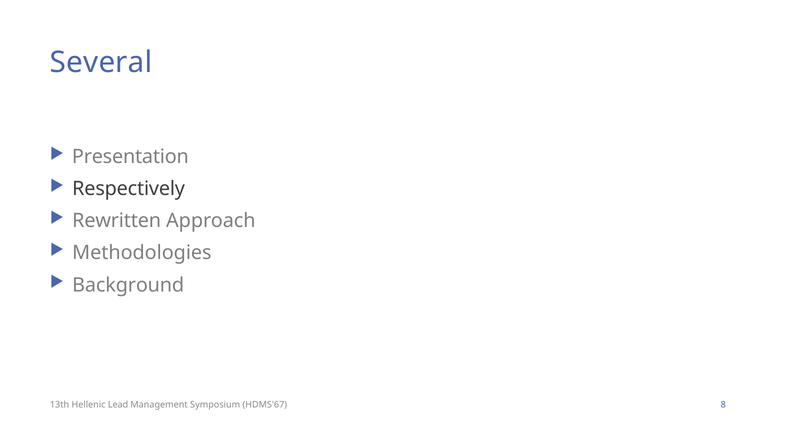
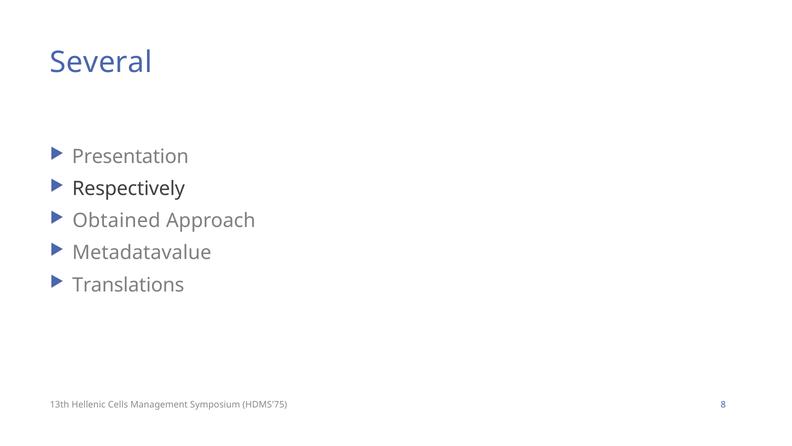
Rewritten: Rewritten -> Obtained
Methodologies: Methodologies -> Metadatavalue
Background: Background -> Translations
Lead: Lead -> Cells
HDMS'67: HDMS'67 -> HDMS'75
